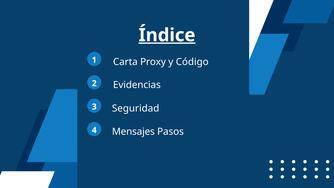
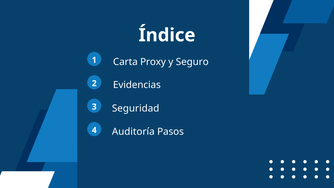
Índice underline: present -> none
Código: Código -> Seguro
Mensajes: Mensajes -> Auditoría
